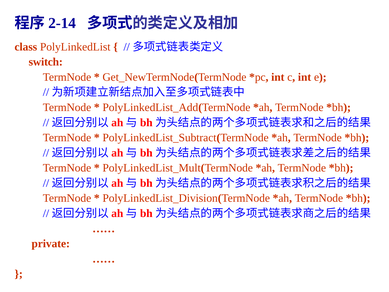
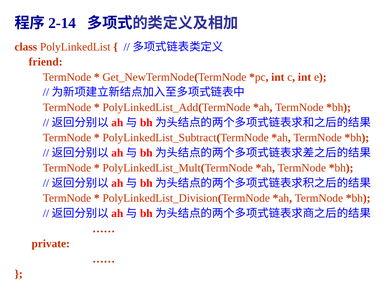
switch: switch -> friend
